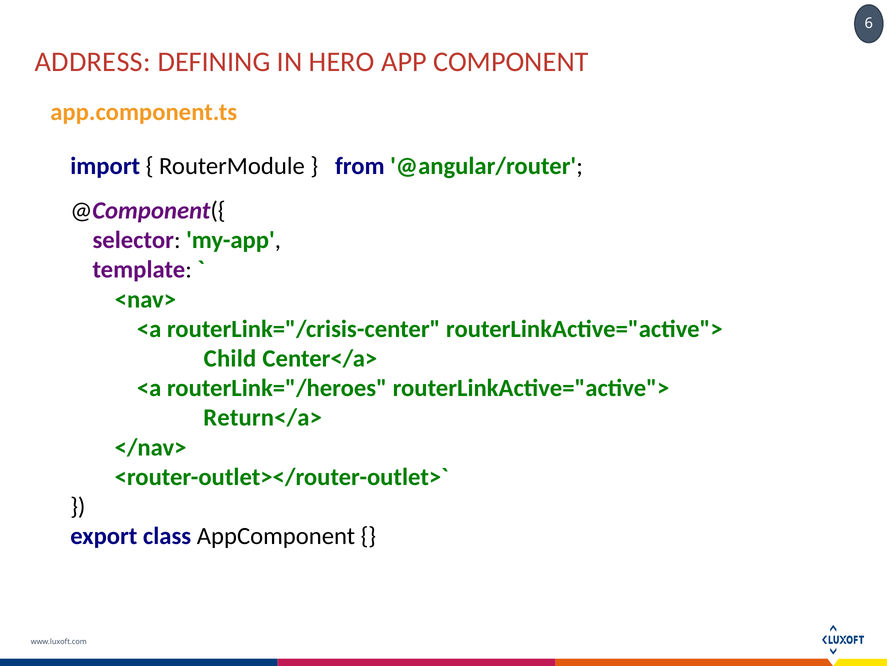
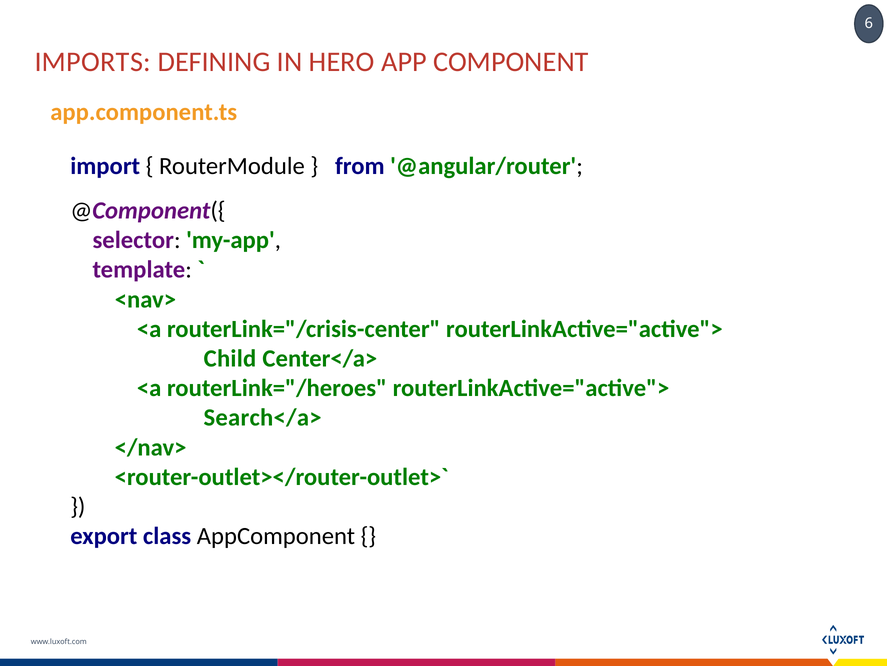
ADDRESS: ADDRESS -> IMPORTS
Return</a>: Return</a> -> Search</a>
